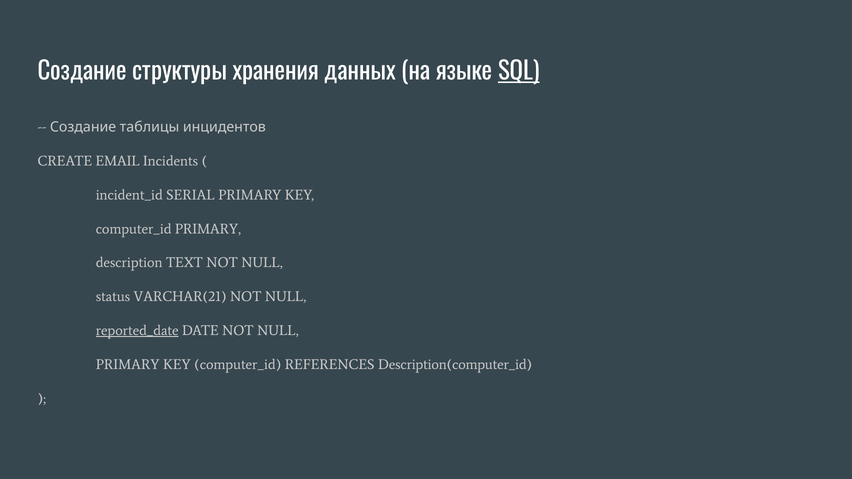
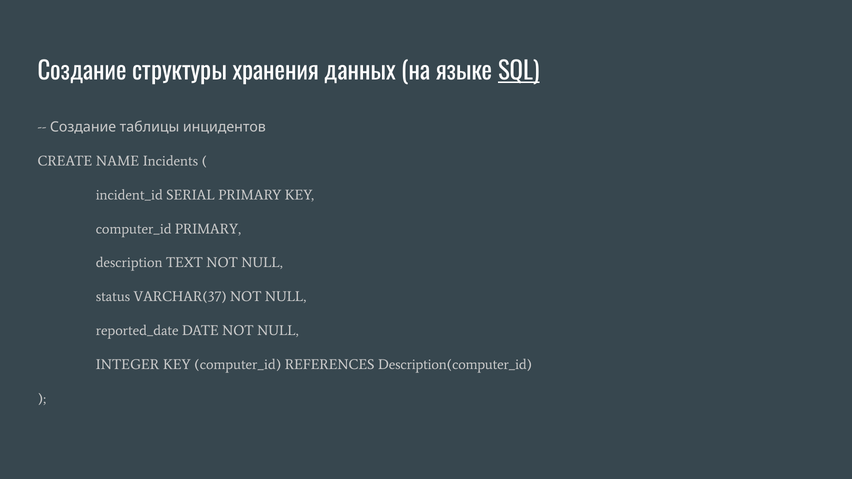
EMAIL: EMAIL -> NAME
VARCHAR(21: VARCHAR(21 -> VARCHAR(37
reported_date underline: present -> none
PRIMARY at (128, 365): PRIMARY -> INTEGER
